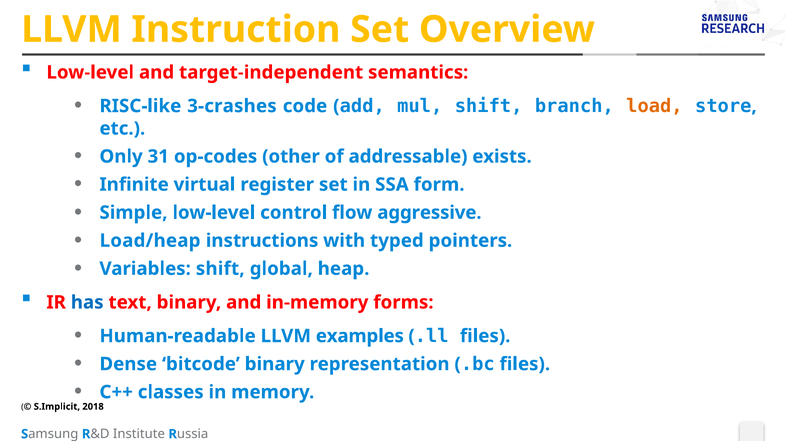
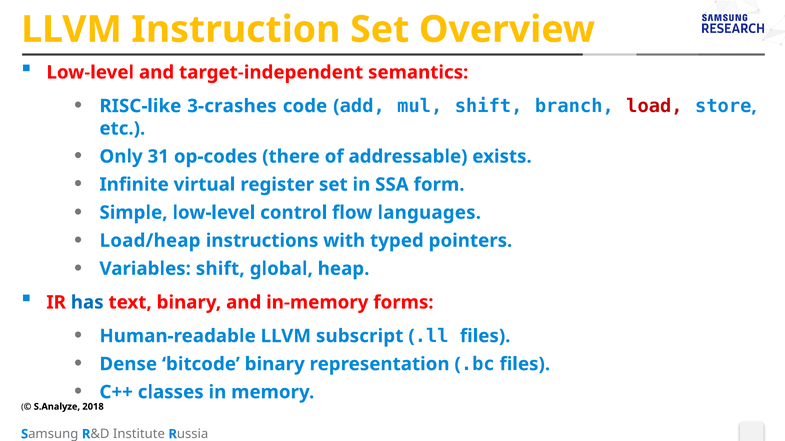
load colour: orange -> red
other: other -> there
aggressive: aggressive -> languages
examples: examples -> subscript
S.Implicit: S.Implicit -> S.Analyze
